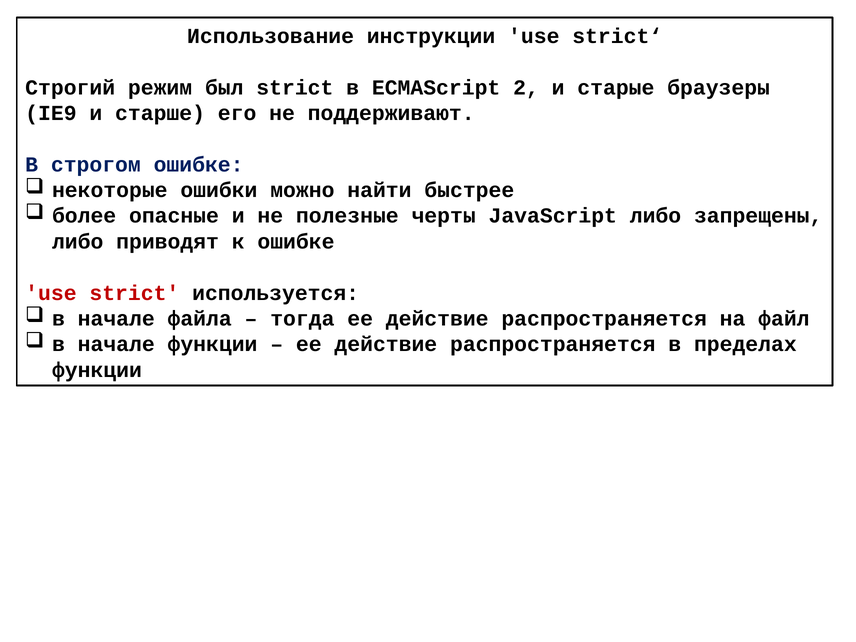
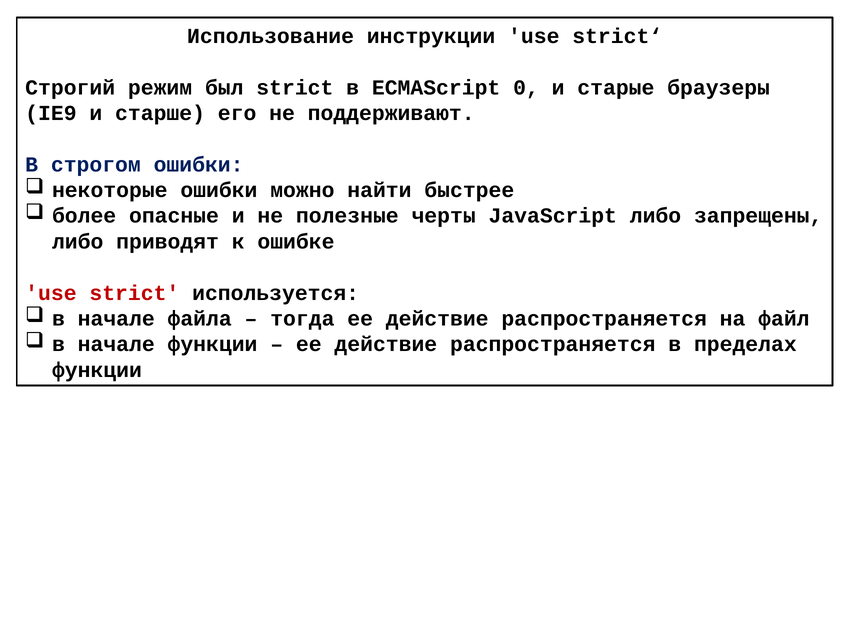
2: 2 -> 0
строгом ошибке: ошибке -> ошибки
